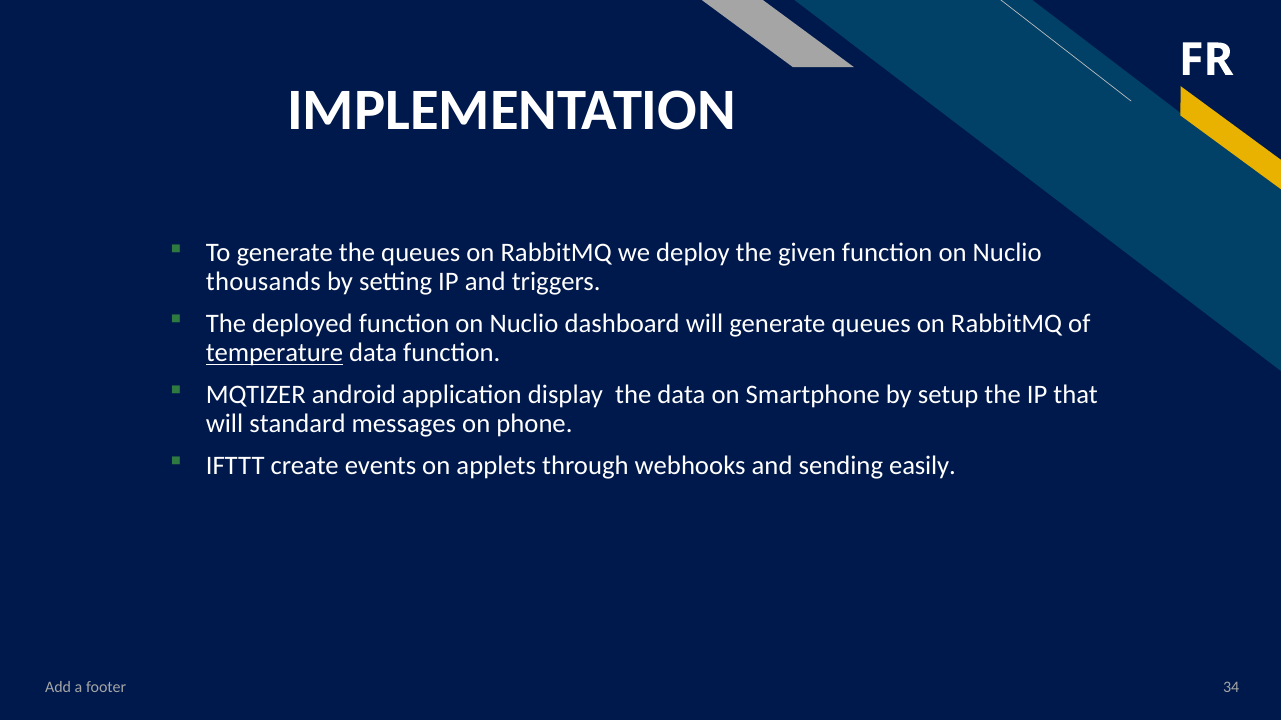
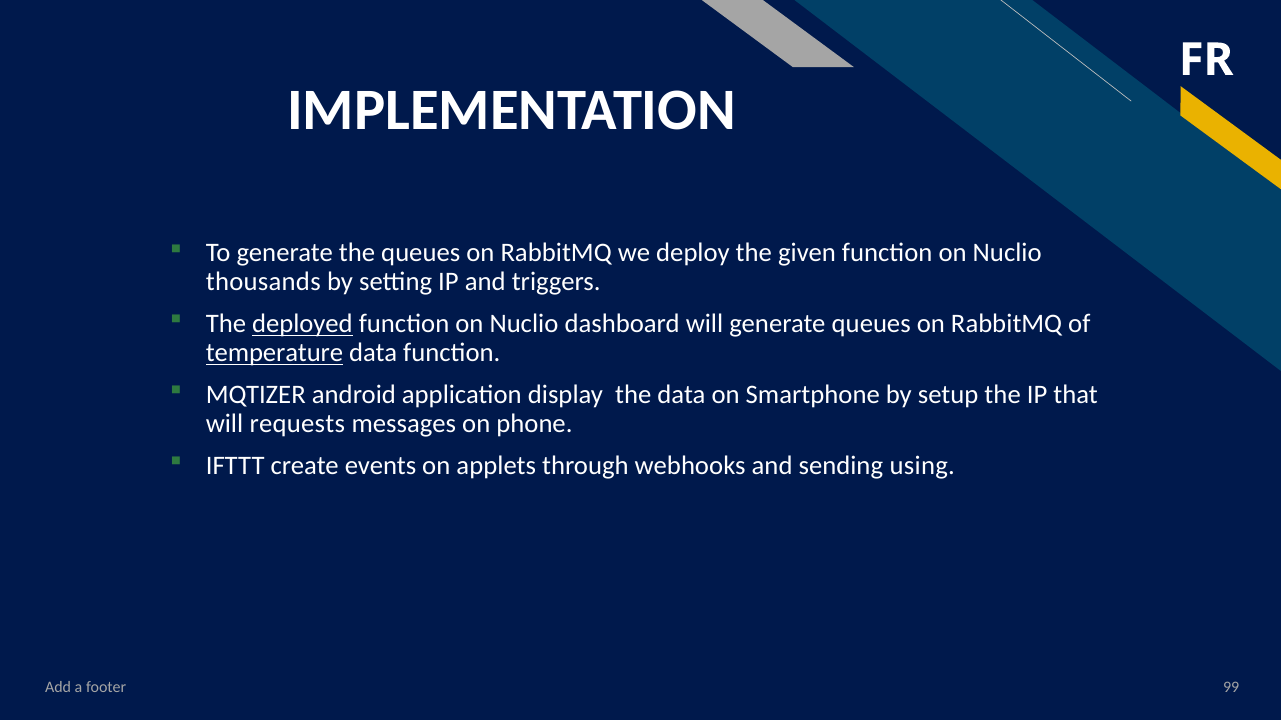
deployed underline: none -> present
standard: standard -> requests
easily: easily -> using
34: 34 -> 99
